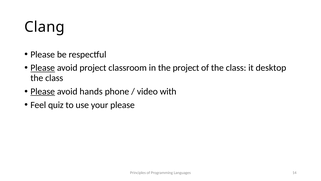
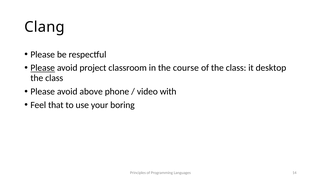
the project: project -> course
Please at (43, 91) underline: present -> none
hands: hands -> above
quiz: quiz -> that
your please: please -> boring
